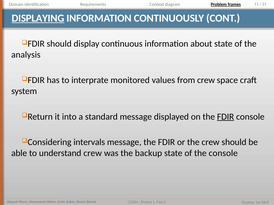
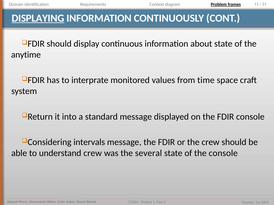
analysis: analysis -> anytime
from crew: crew -> time
FDIR at (226, 117) underline: present -> none
backup: backup -> several
